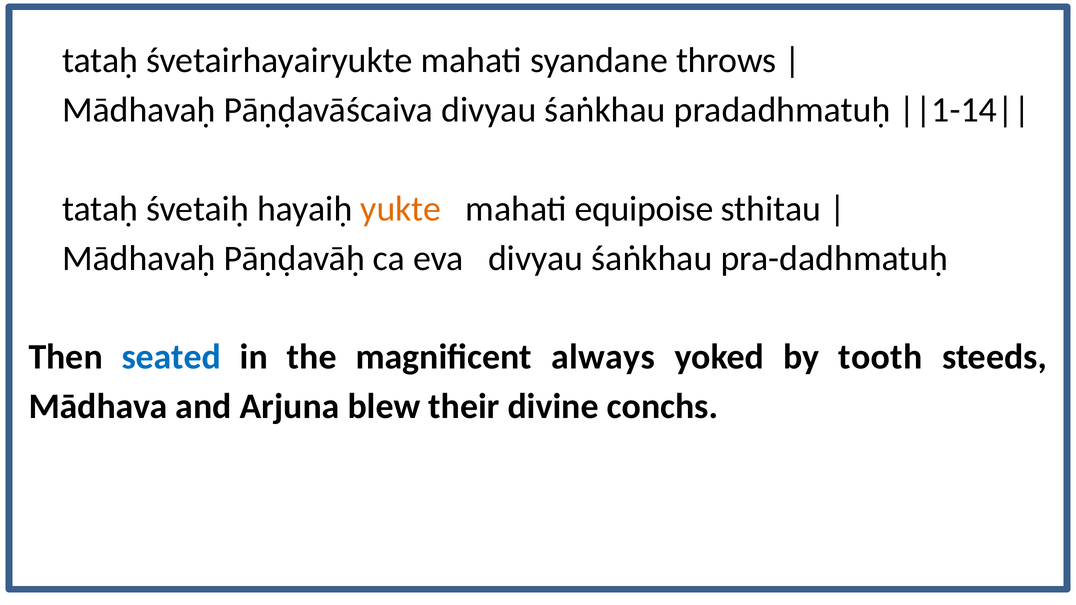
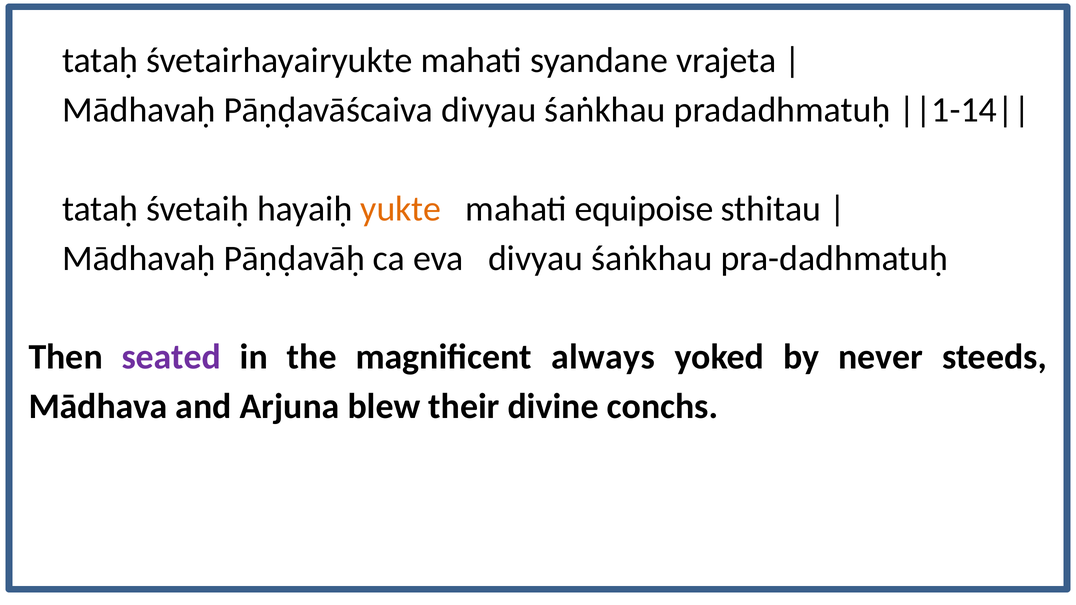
throws: throws -> vrajeta
seated colour: blue -> purple
tooth: tooth -> never
